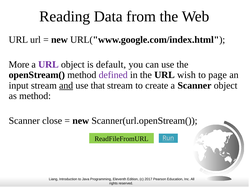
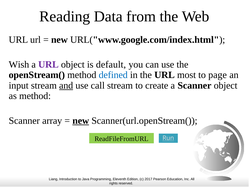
More: More -> Wish
defined colour: purple -> blue
wish: wish -> most
that: that -> call
close: close -> array
new at (81, 121) underline: none -> present
